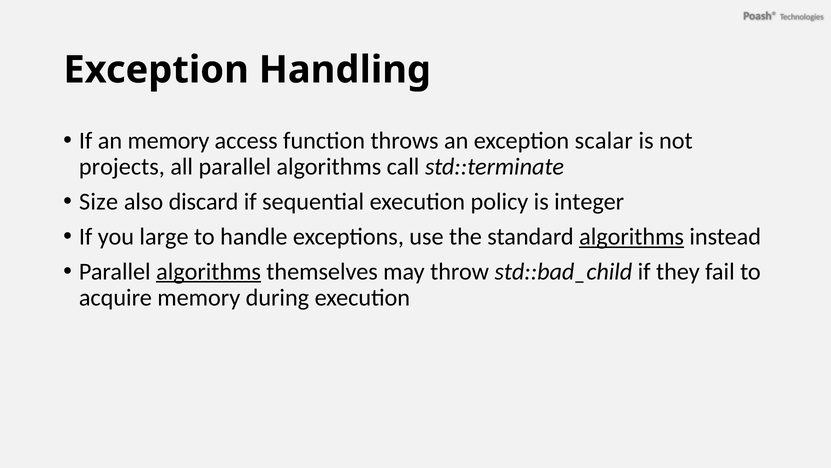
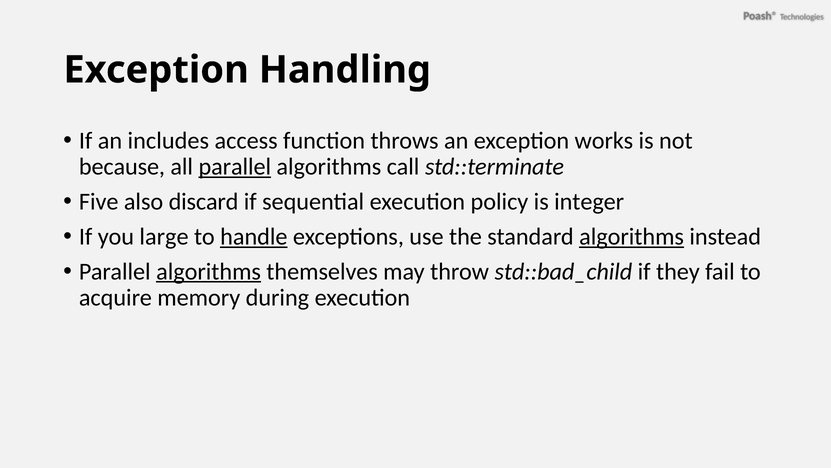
an memory: memory -> includes
scalar: scalar -> works
projects: projects -> because
parallel at (235, 167) underline: none -> present
Size: Size -> Five
handle underline: none -> present
